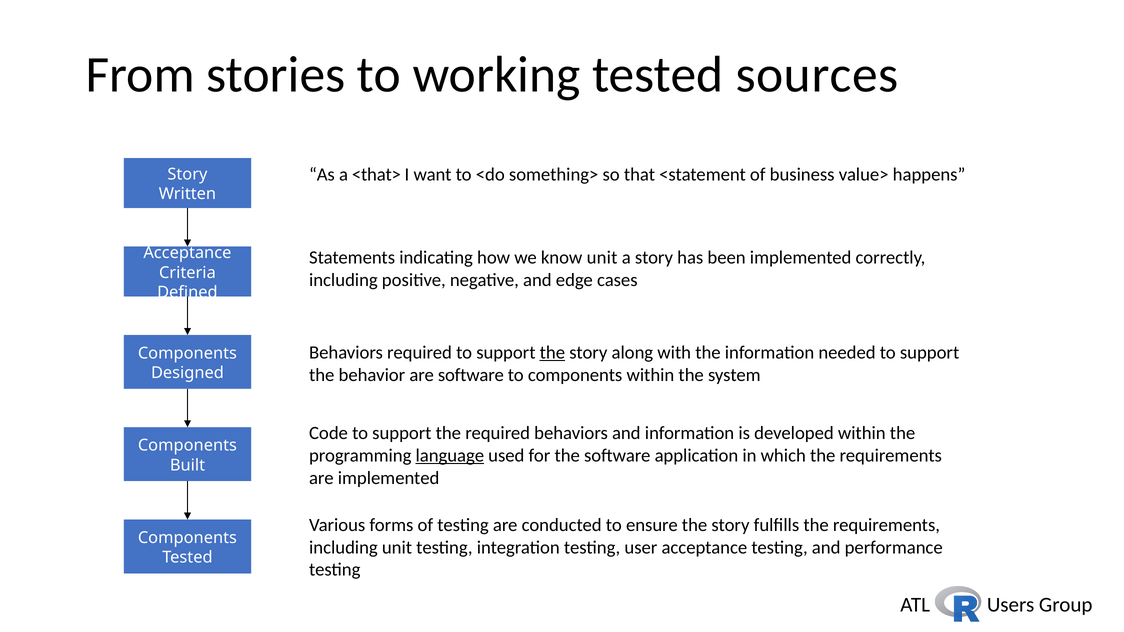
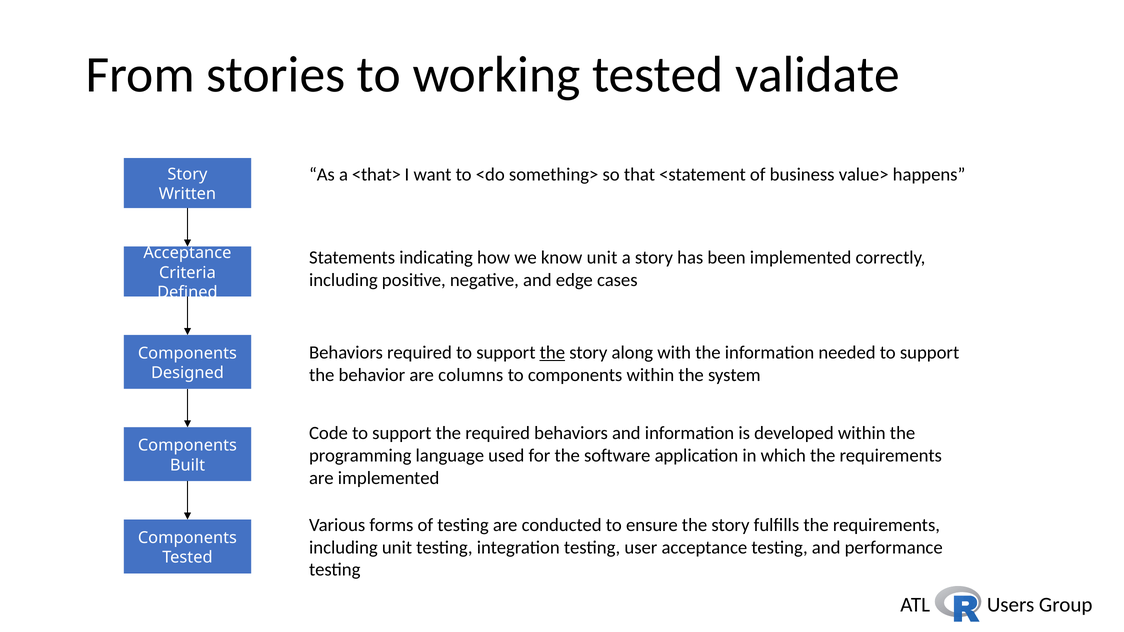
sources: sources -> validate
are software: software -> columns
language underline: present -> none
